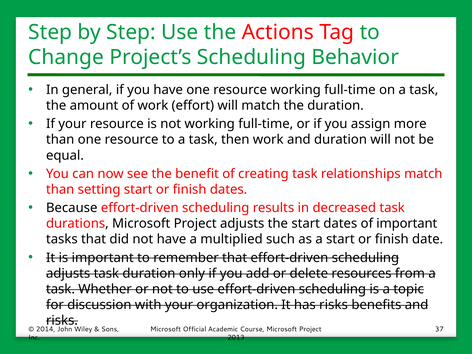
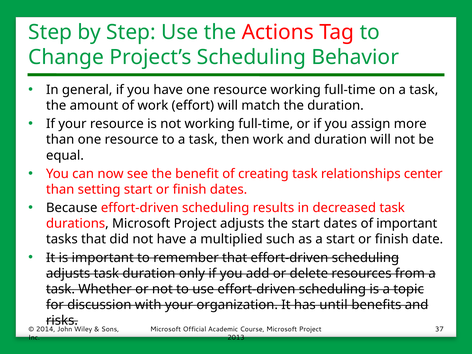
relationships match: match -> center
has risks: risks -> until
